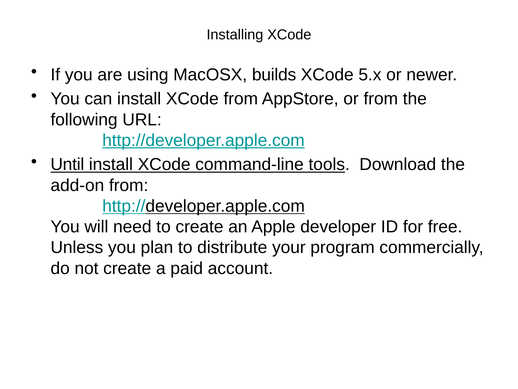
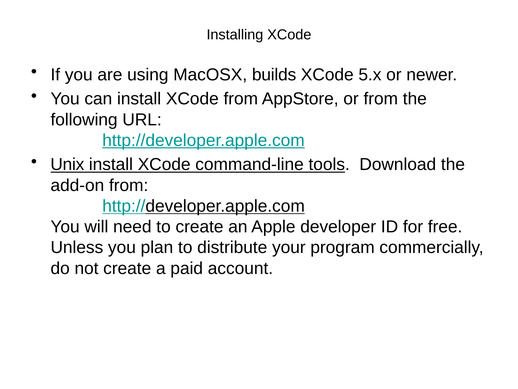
Until: Until -> Unix
